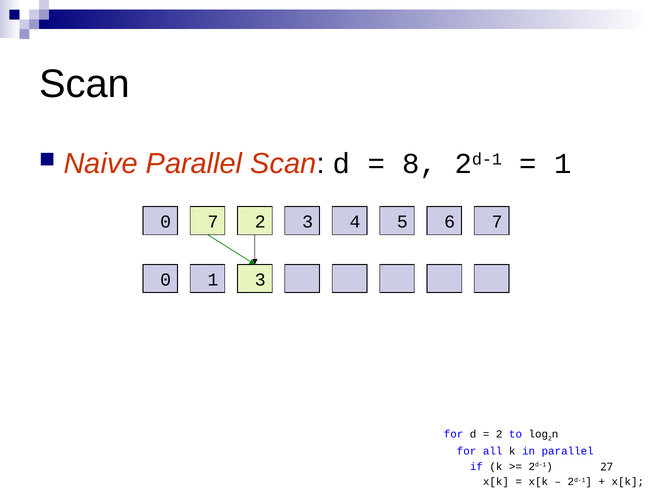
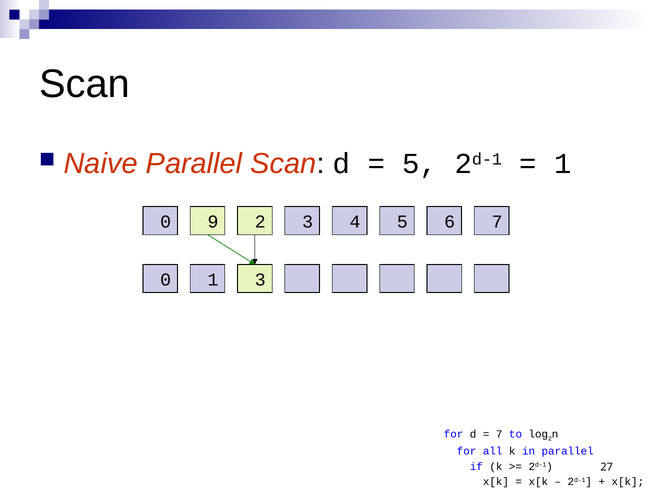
8 at (420, 164): 8 -> 5
0 7: 7 -> 9
2 at (499, 434): 2 -> 7
